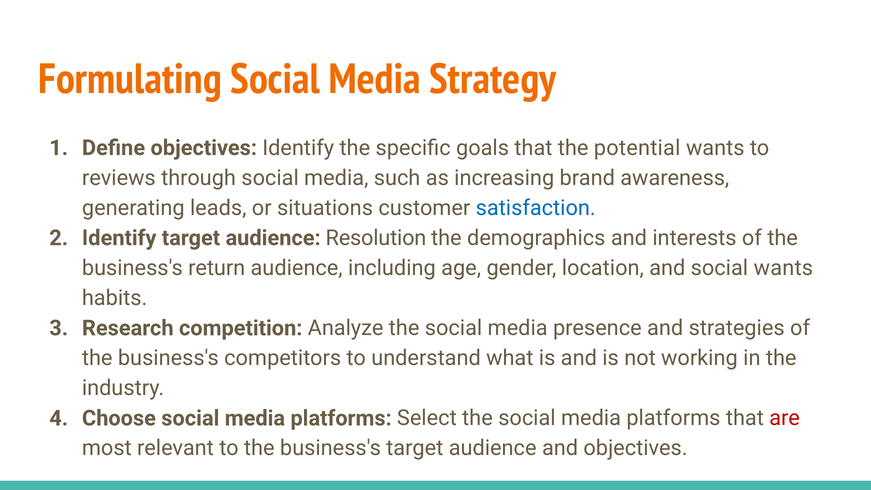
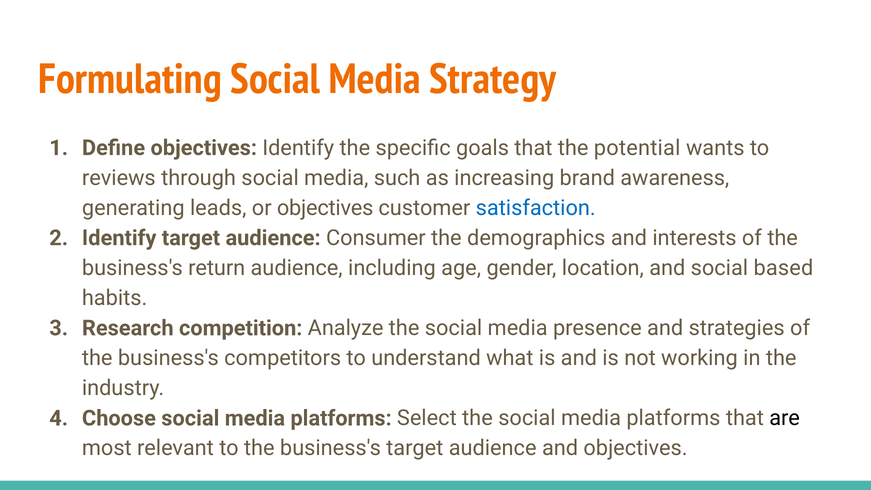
or situations: situations -> objectives
Resolution: Resolution -> Consumer
social wants: wants -> based
are colour: red -> black
